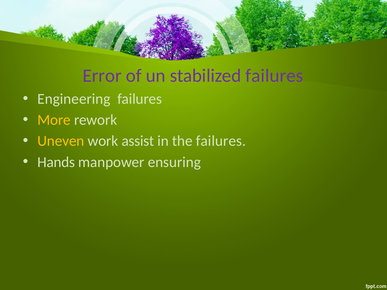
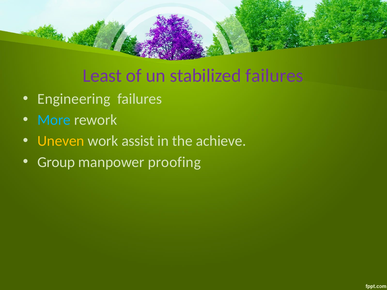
Error: Error -> Least
More colour: yellow -> light blue
the failures: failures -> achieve
Hands: Hands -> Group
ensuring: ensuring -> proofing
